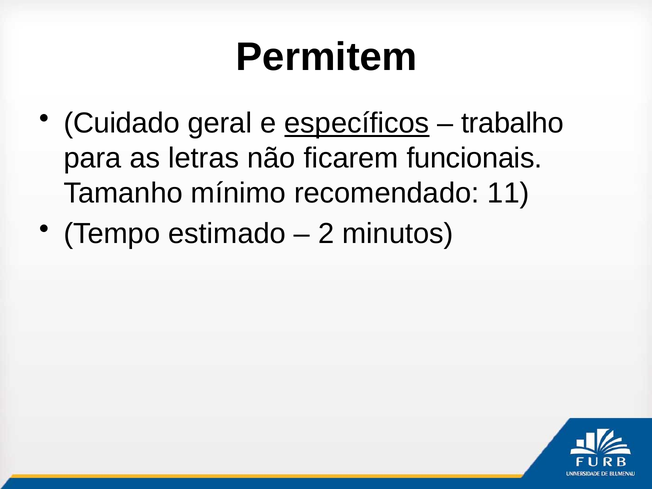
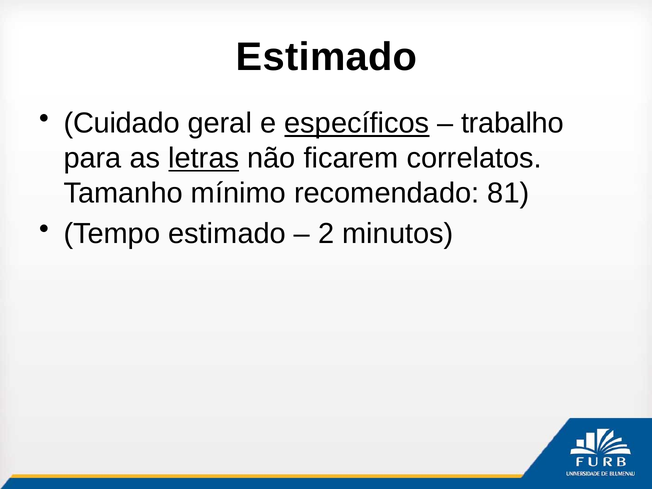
Permitem at (327, 57): Permitem -> Estimado
letras underline: none -> present
funcionais: funcionais -> correlatos
11: 11 -> 81
